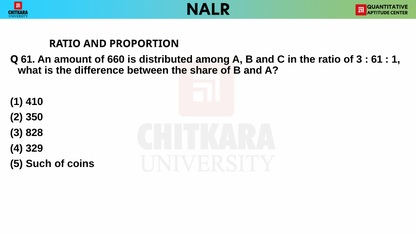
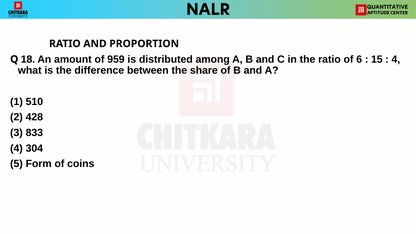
Q 61: 61 -> 18
660: 660 -> 959
of 3: 3 -> 6
61 at (377, 59): 61 -> 15
1 at (396, 59): 1 -> 4
410: 410 -> 510
350: 350 -> 428
828: 828 -> 833
329: 329 -> 304
Such: Such -> Form
